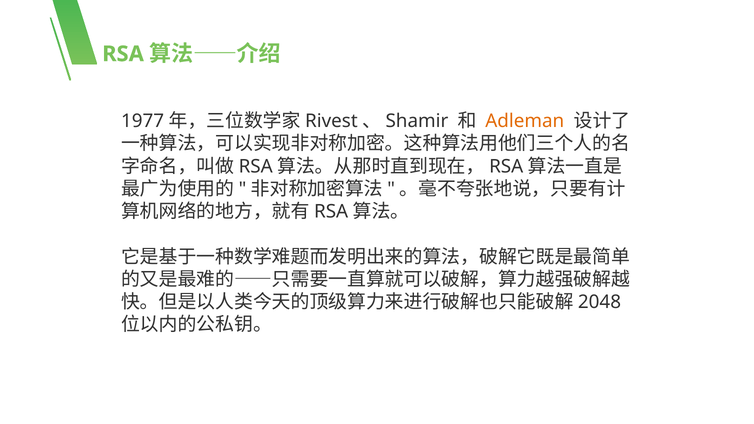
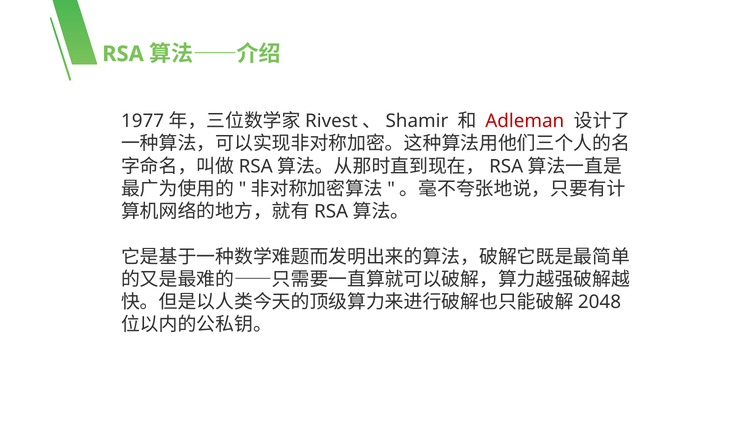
Adleman colour: orange -> red
